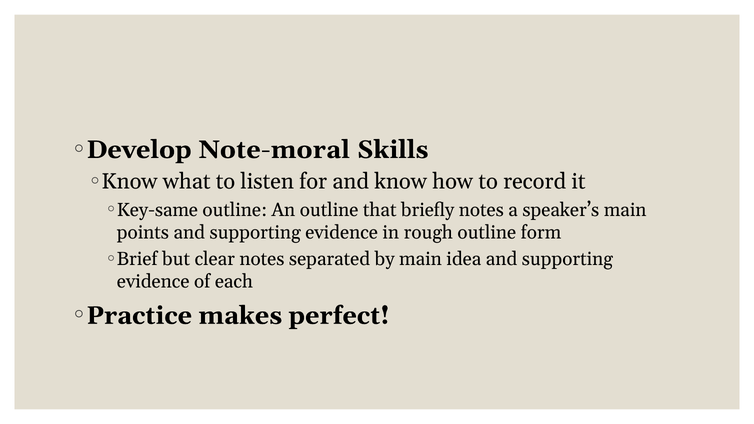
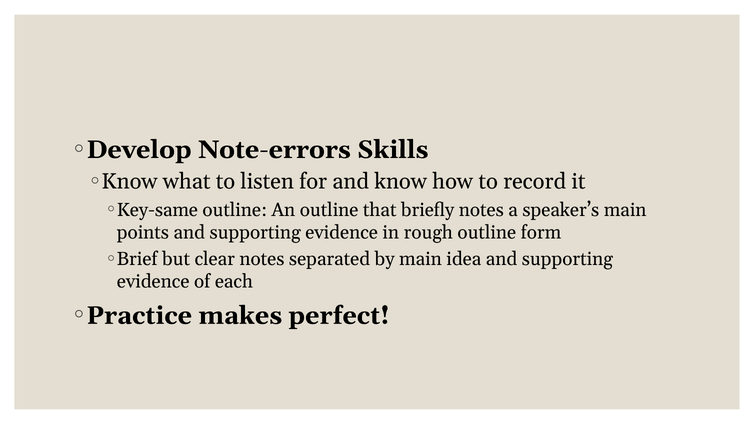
Note-moral: Note-moral -> Note-errors
